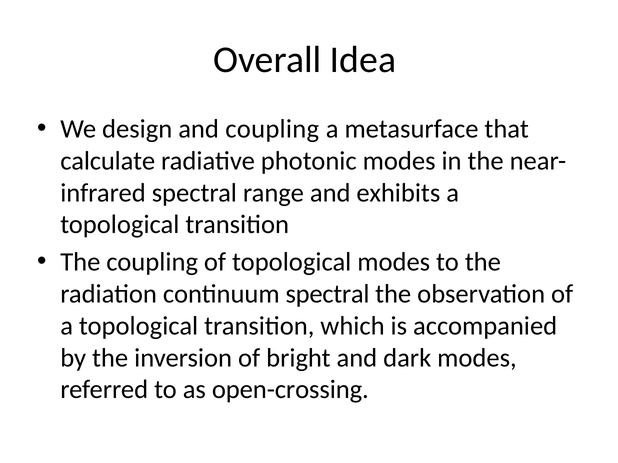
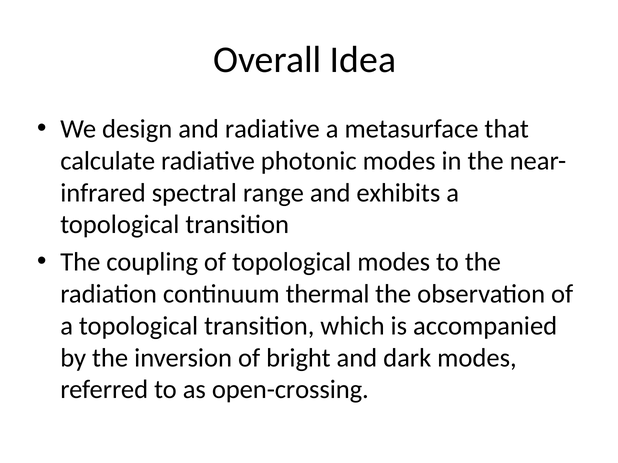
and coupling: coupling -> radiative
continuum spectral: spectral -> thermal
